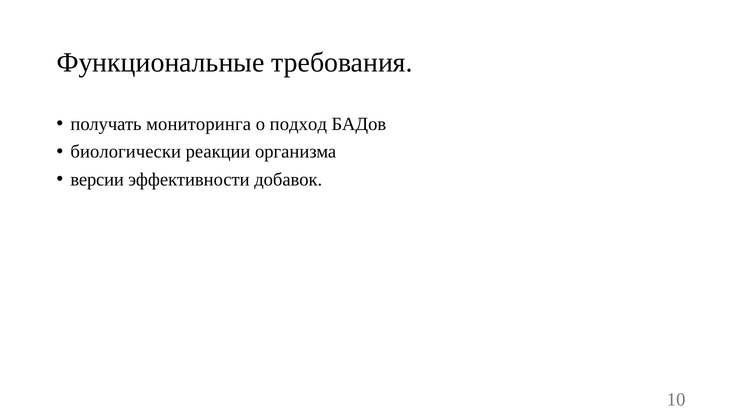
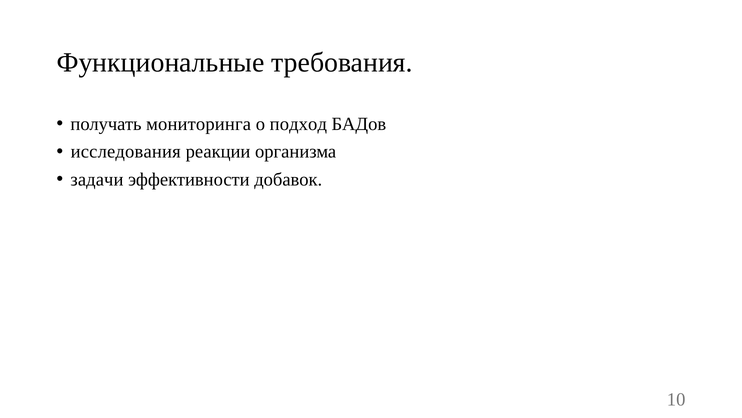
биологически: биологически -> исследования
версии: версии -> задачи
